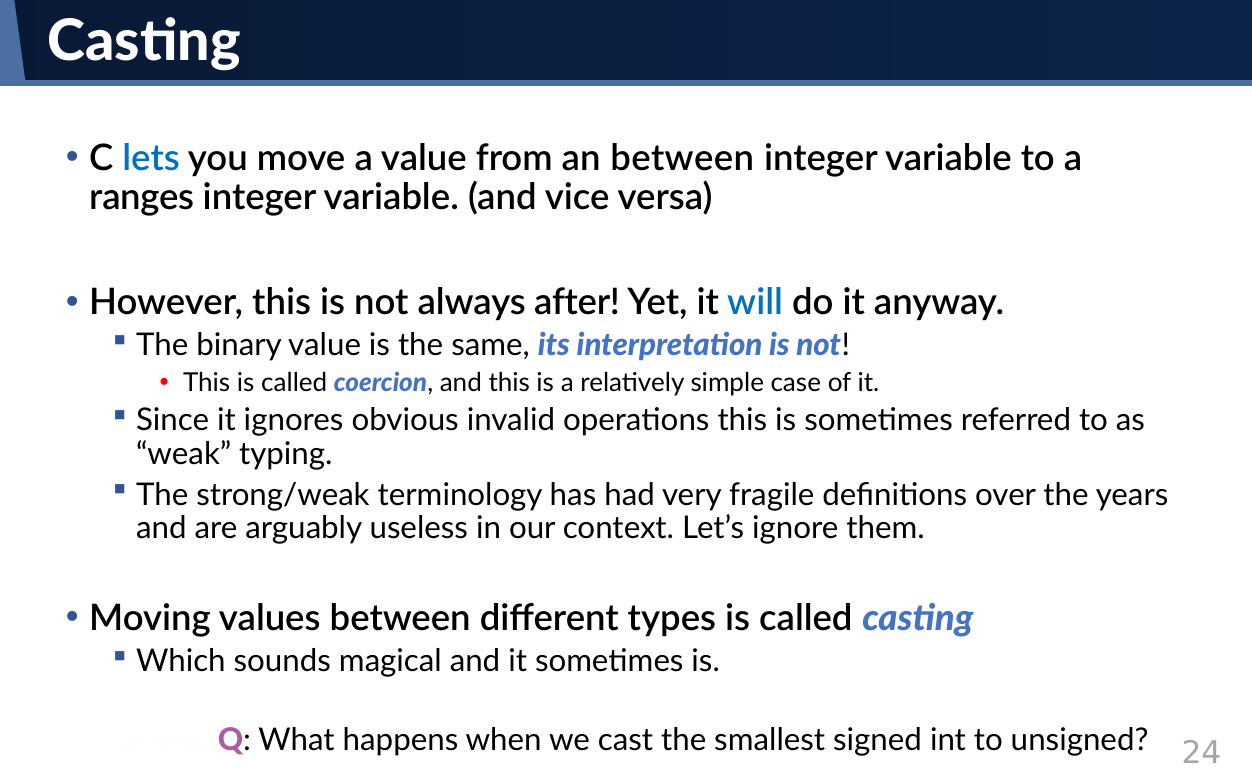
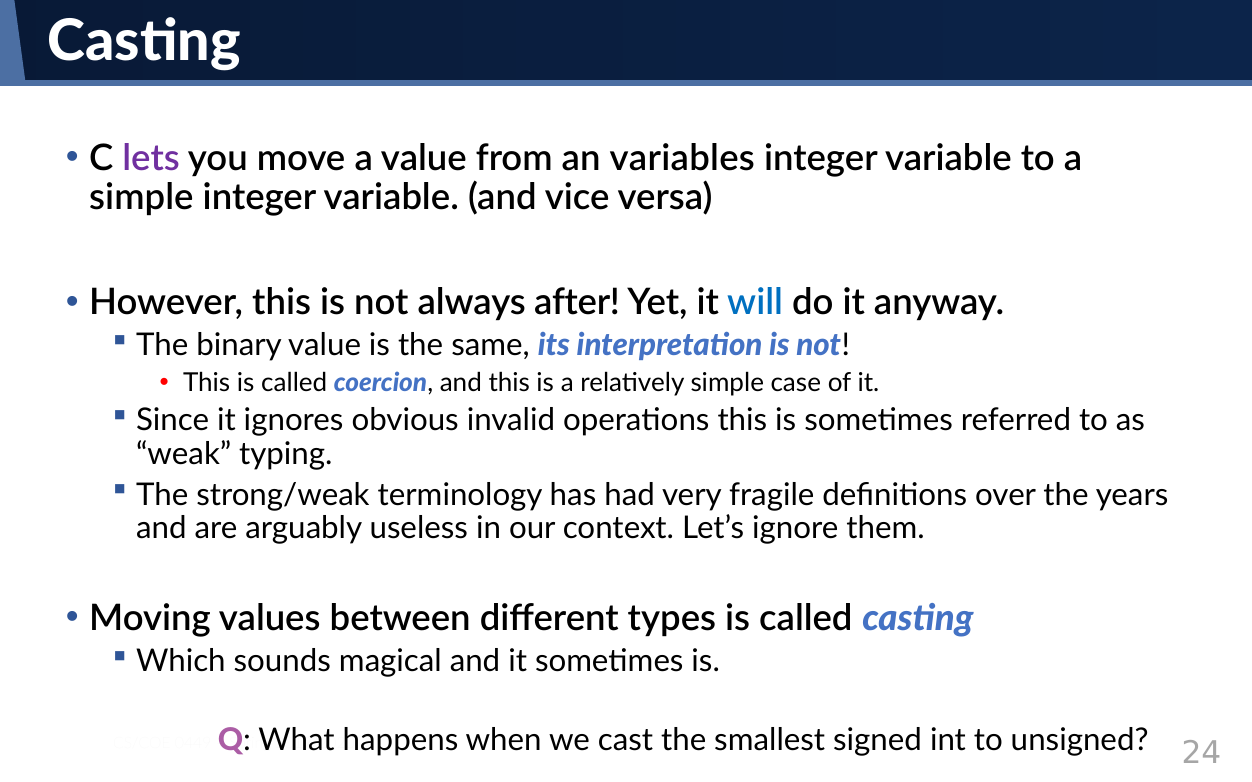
lets colour: blue -> purple
an between: between -> variables
ranges at (142, 198): ranges -> simple
